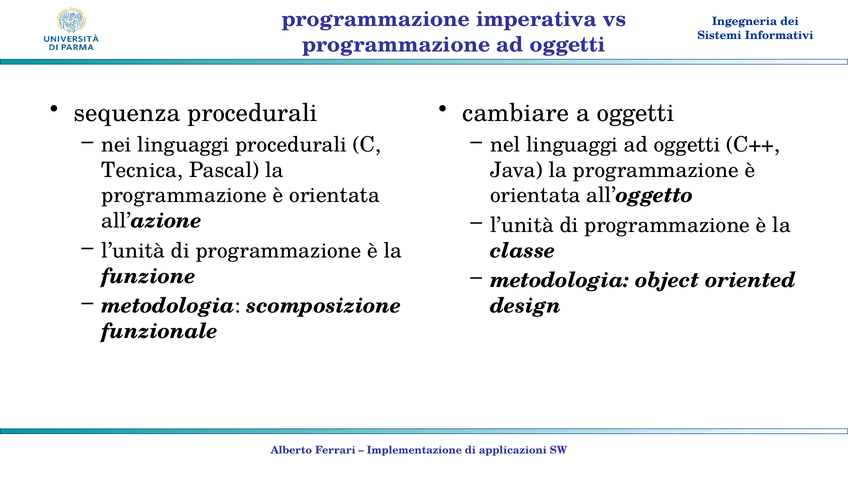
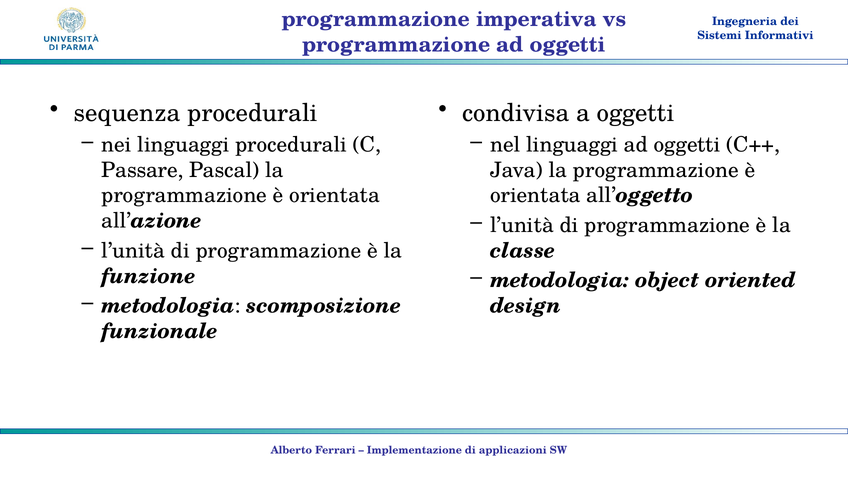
cambiare: cambiare -> condivisa
Tecnica: Tecnica -> Passare
